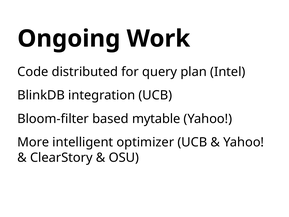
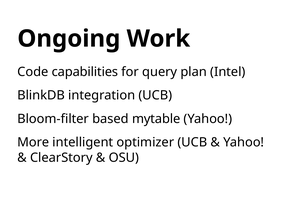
distributed: distributed -> capabilities
